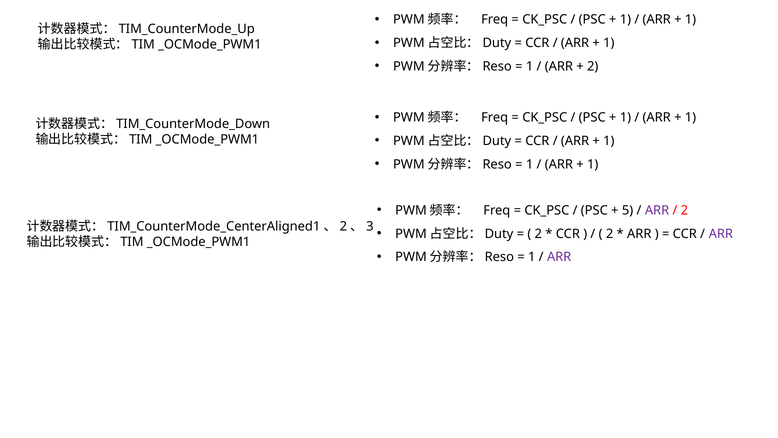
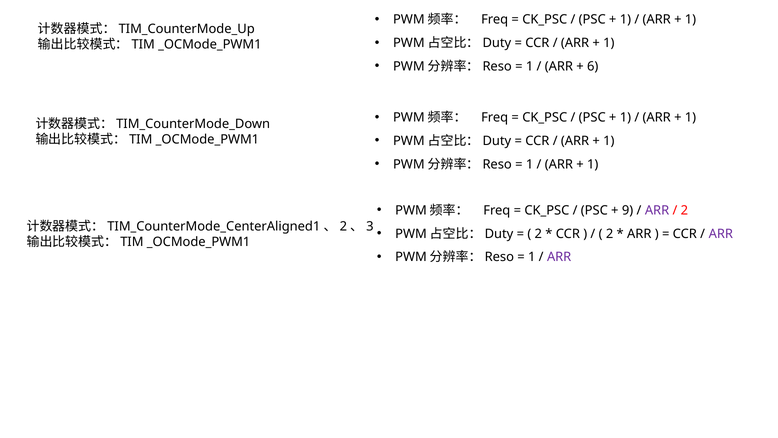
2 at (593, 66): 2 -> 6
5: 5 -> 9
